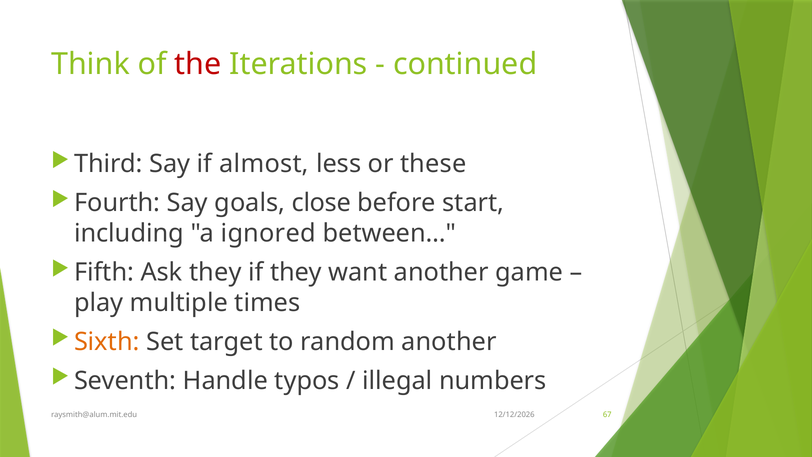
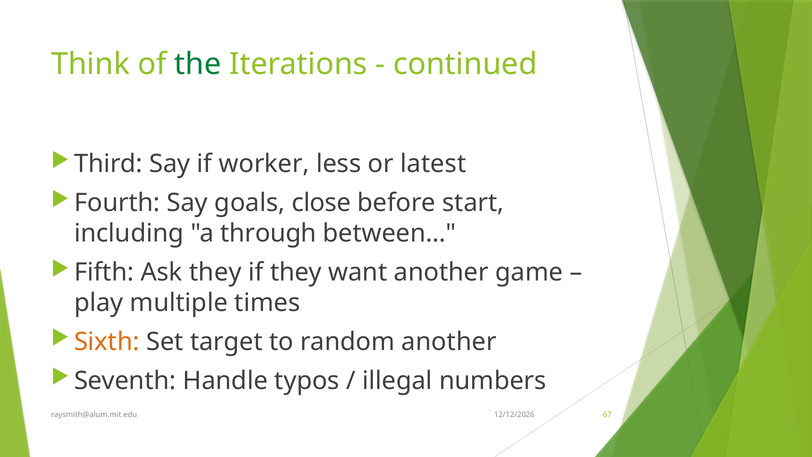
the colour: red -> green
almost: almost -> worker
these: these -> latest
ignored: ignored -> through
